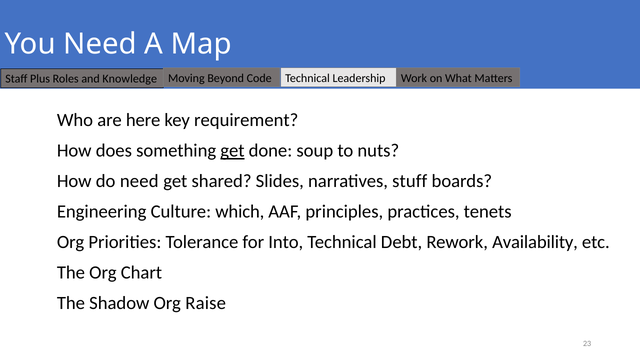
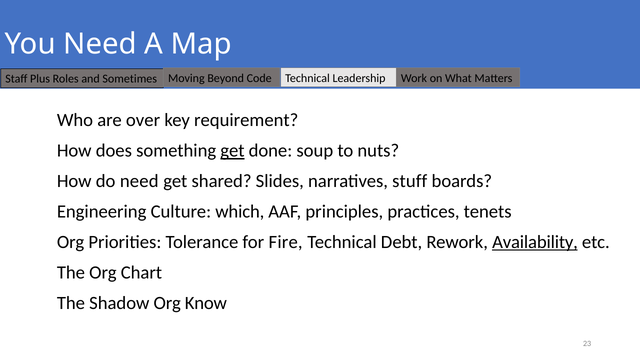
Knowledge: Knowledge -> Sometimes
here: here -> over
Into: Into -> Fire
Availability underline: none -> present
Raise: Raise -> Know
